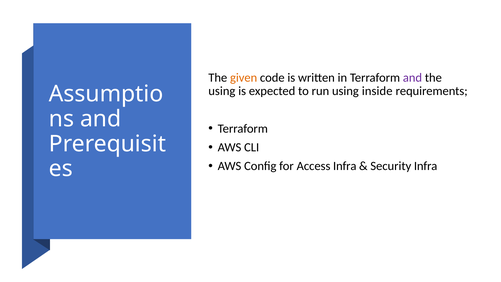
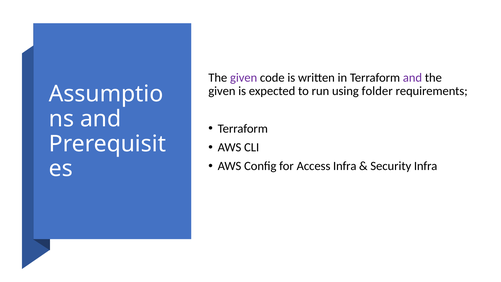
given at (244, 78) colour: orange -> purple
using at (222, 91): using -> given
inside: inside -> folder
